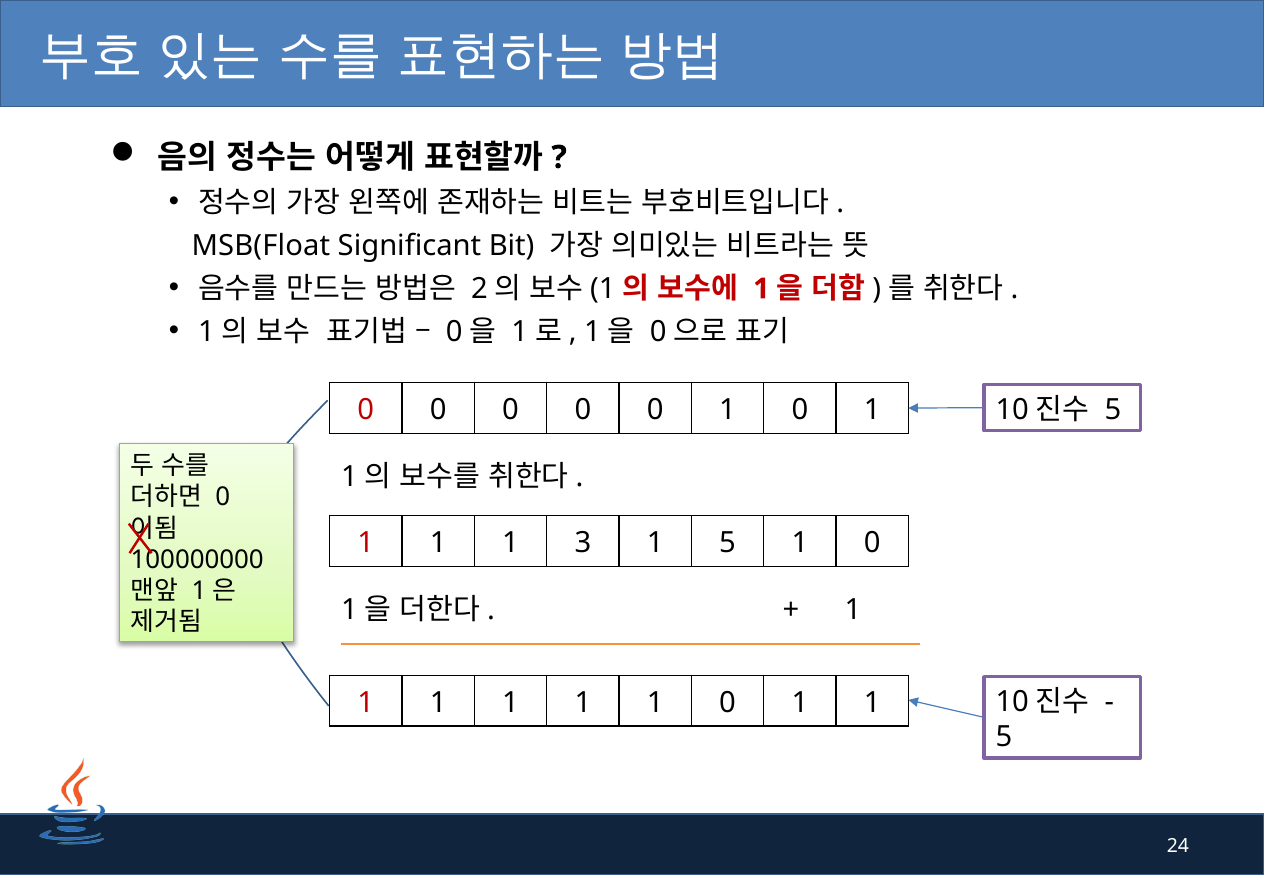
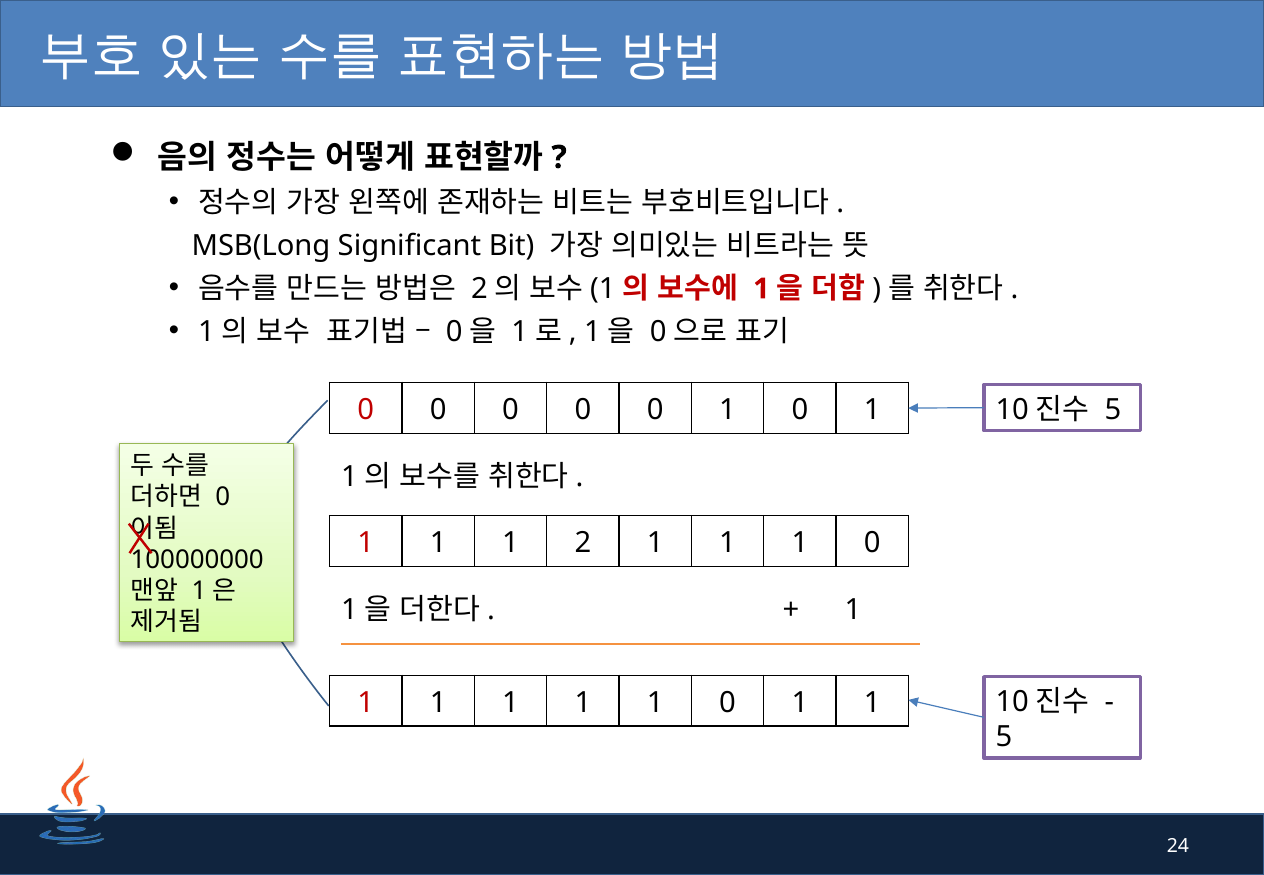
MSB(Float: MSB(Float -> MSB(Long
3: 3 -> 2
5 at (728, 543): 5 -> 1
